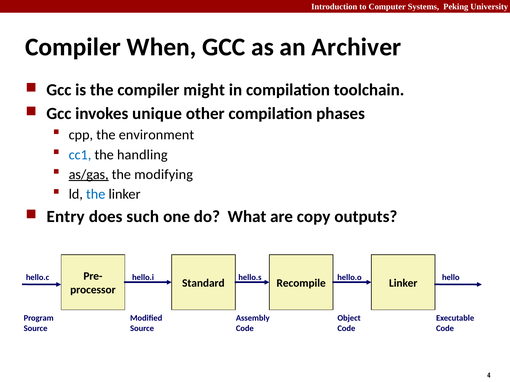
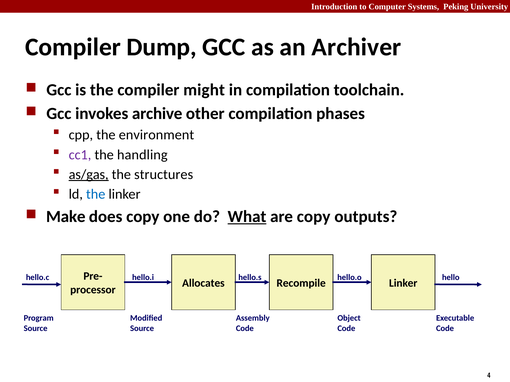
When: When -> Dump
unique: unique -> archive
cc1 colour: blue -> purple
modifying: modifying -> structures
Entry: Entry -> Make
does such: such -> copy
What underline: none -> present
Standard: Standard -> Allocates
